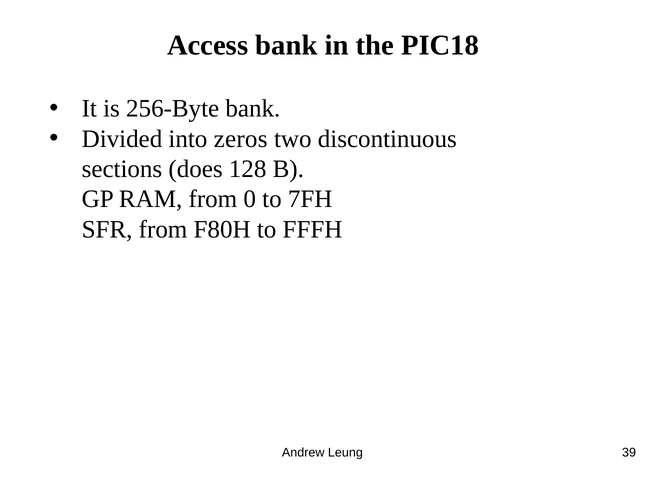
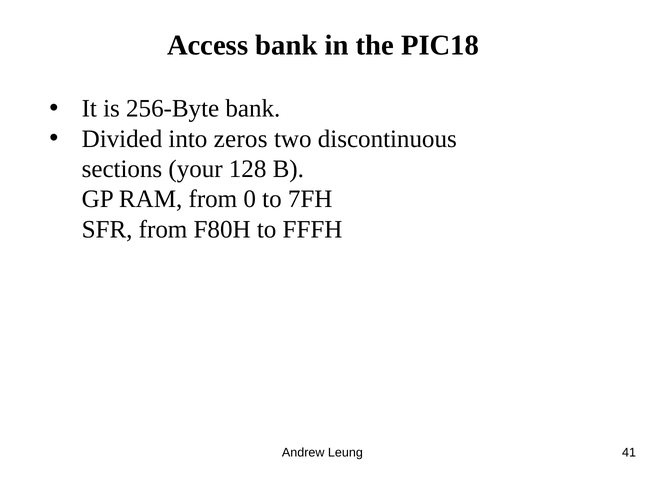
does: does -> your
39: 39 -> 41
